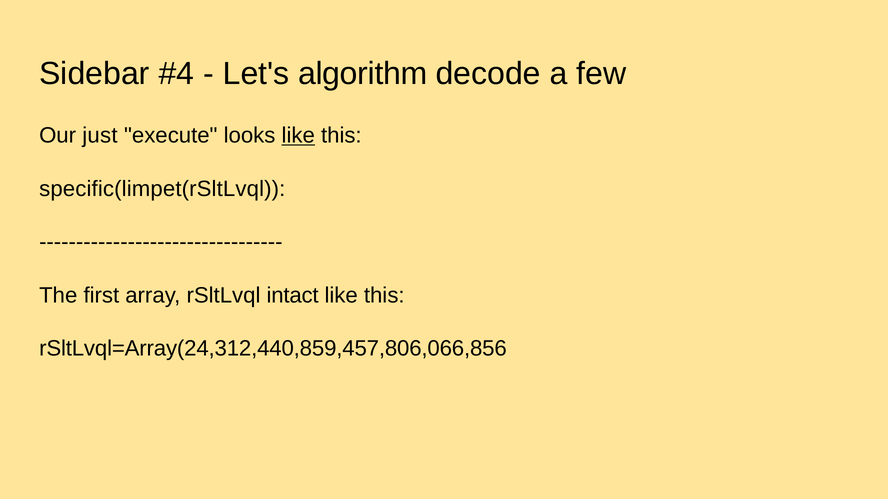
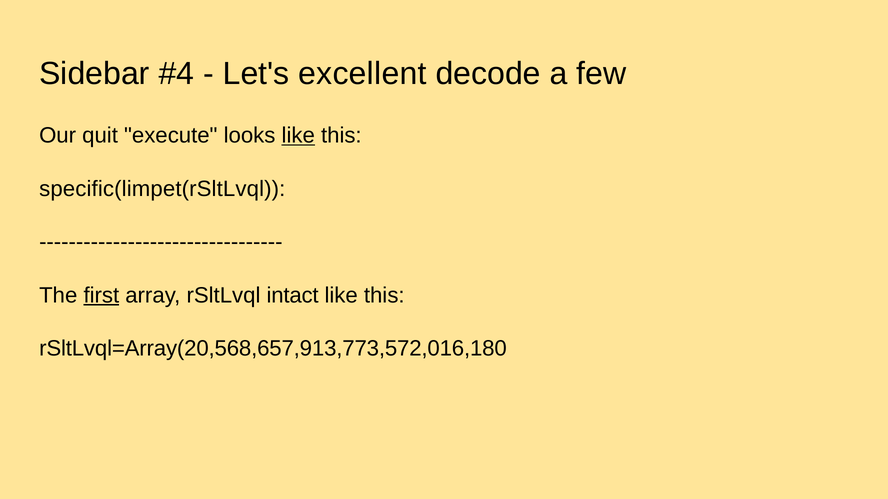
algorithm: algorithm -> excellent
just: just -> quit
first underline: none -> present
rSltLvql=Array(24,312,440,859,457,806,066,856: rSltLvql=Array(24,312,440,859,457,806,066,856 -> rSltLvql=Array(20,568,657,913,773,572,016,180
